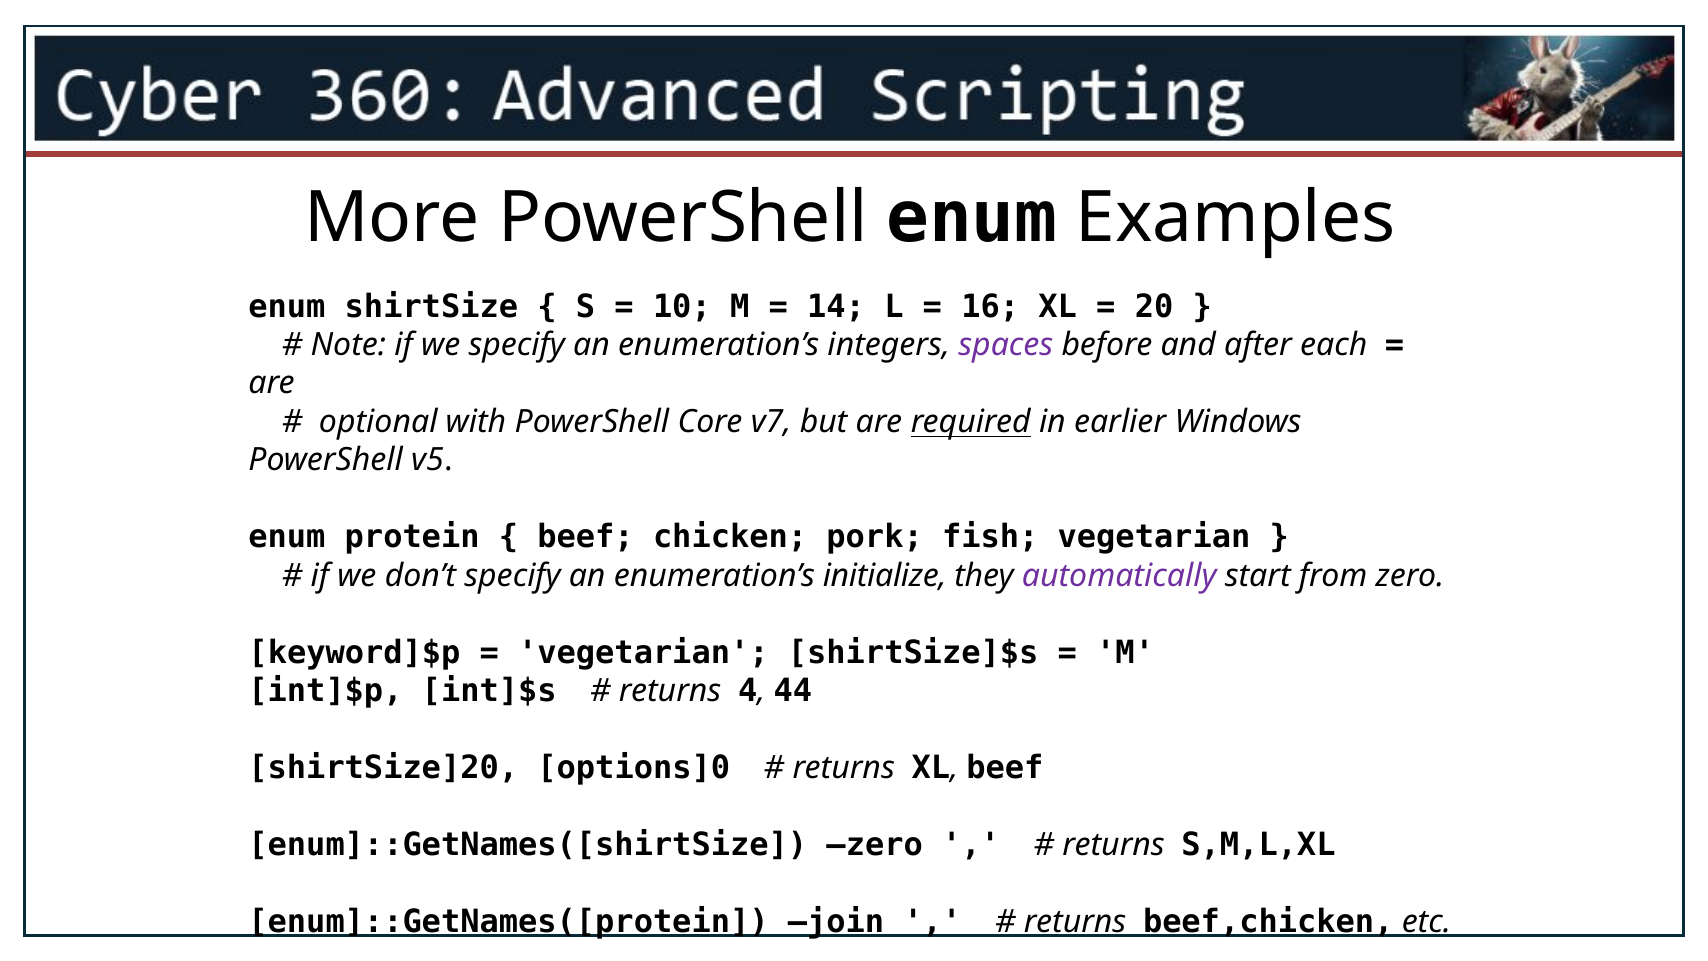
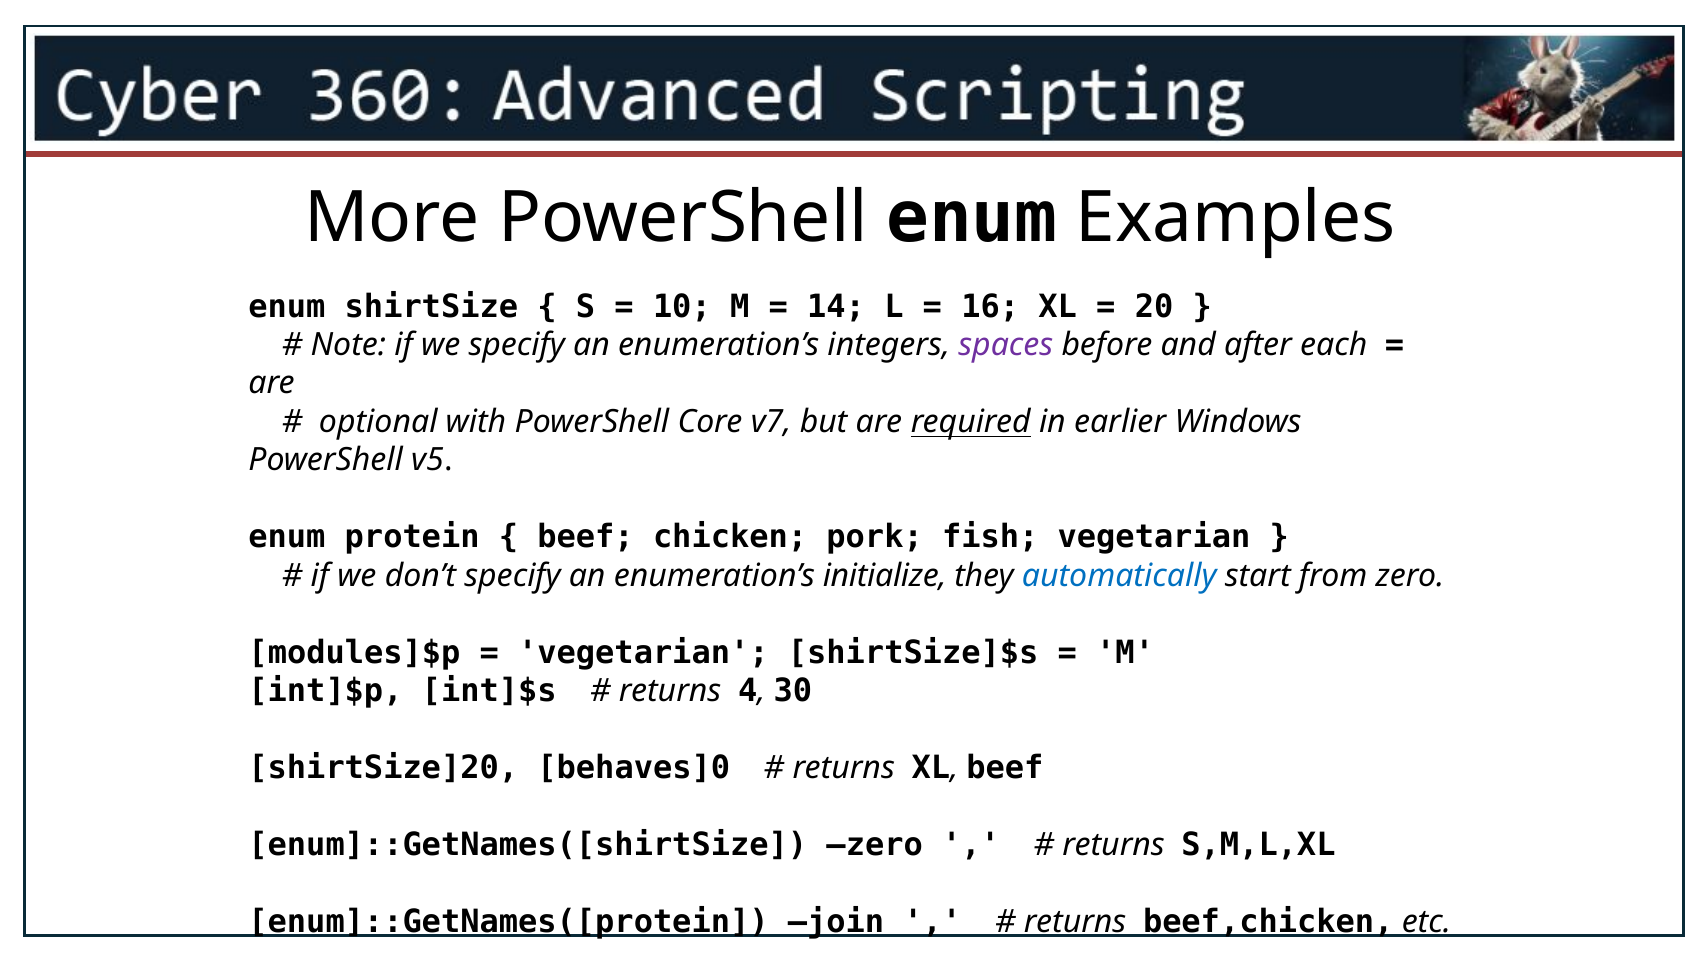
automatically colour: purple -> blue
keyword]$p: keyword]$p -> modules]$p
44: 44 -> 30
options]0: options]0 -> behaves]0
